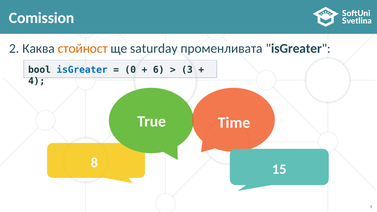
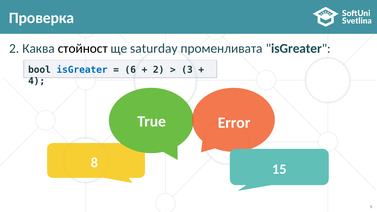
Comission: Comission -> Проверка
стойност colour: orange -> black
0: 0 -> 6
6 at (159, 70): 6 -> 2
Time: Time -> Error
